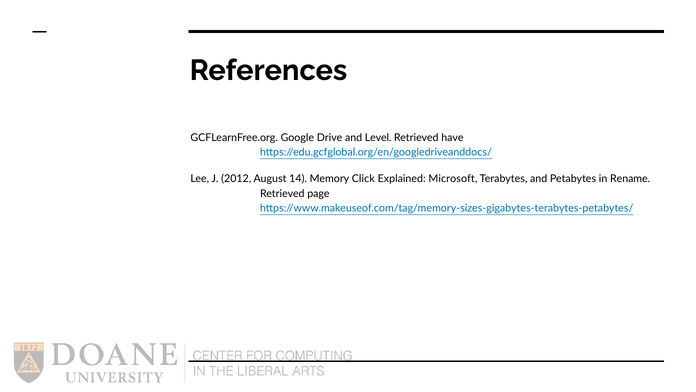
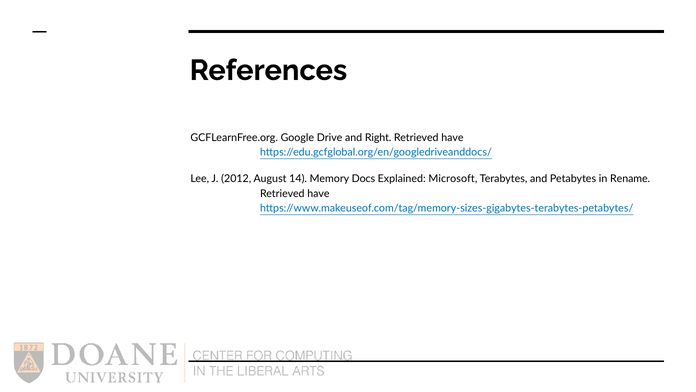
Level: Level -> Right
Click: Click -> Docs
page at (318, 193): page -> have
